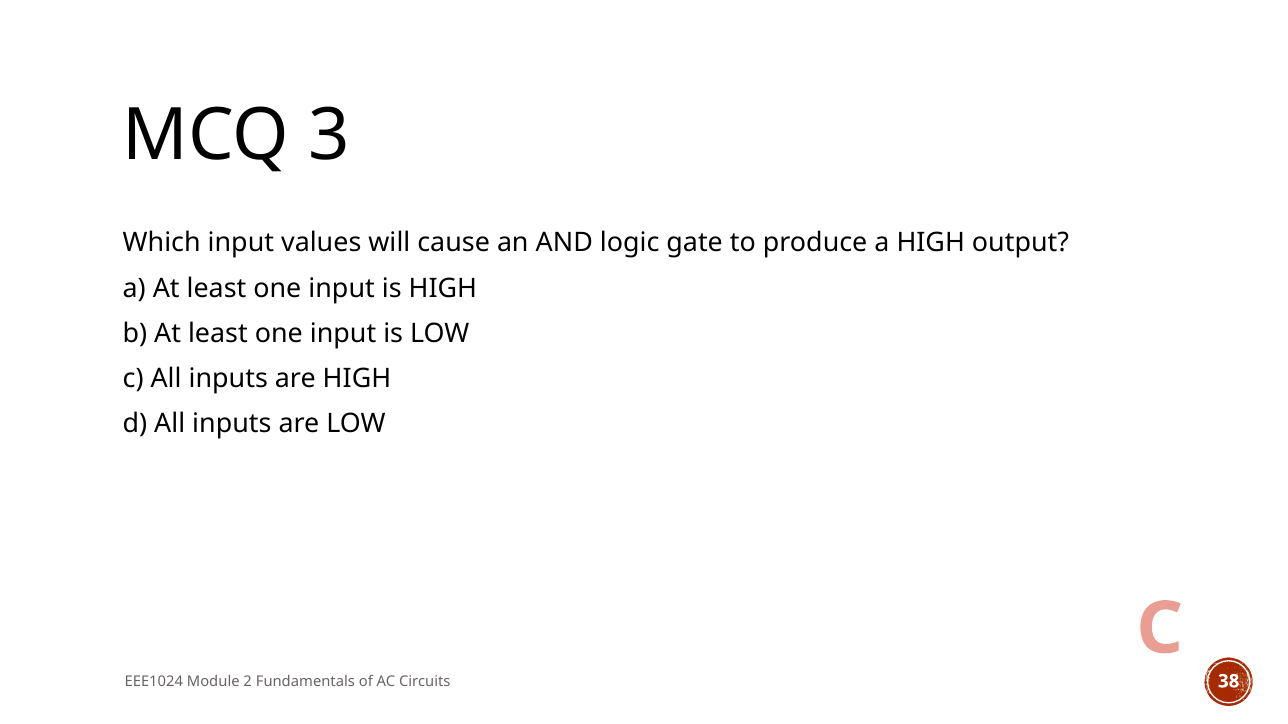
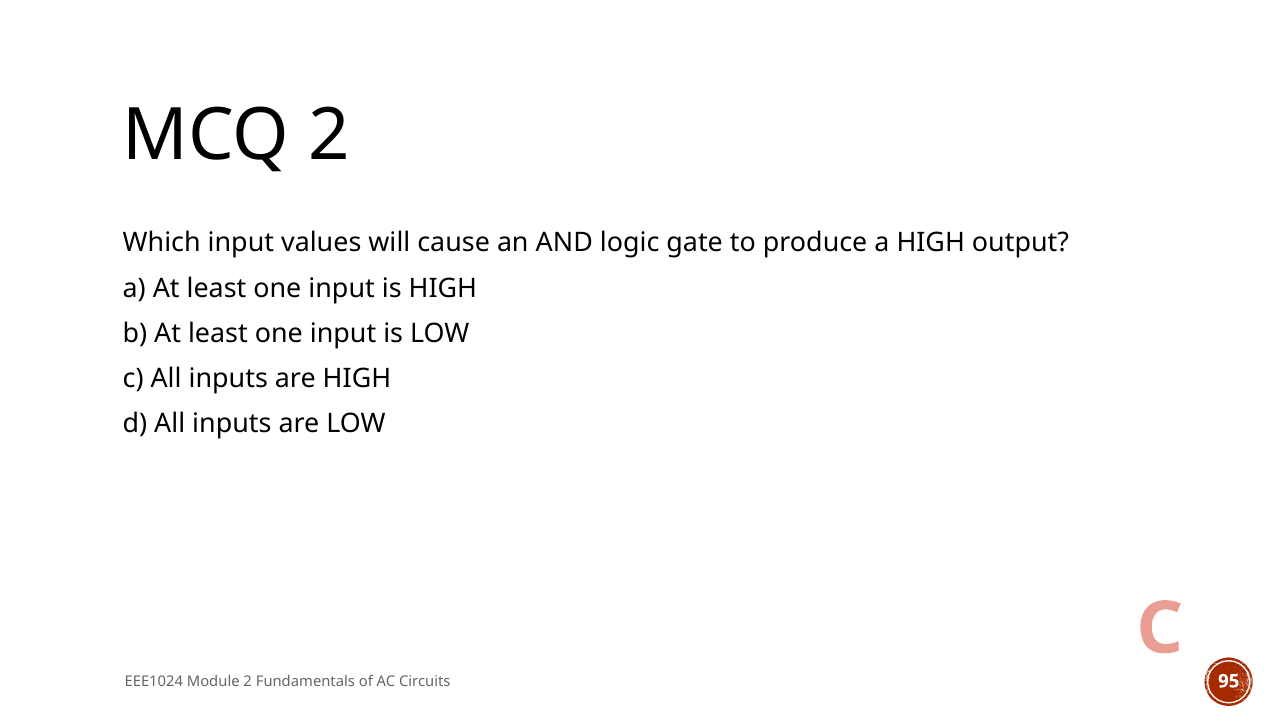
MCQ 3: 3 -> 2
38: 38 -> 95
